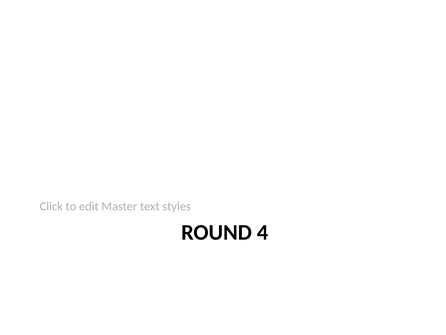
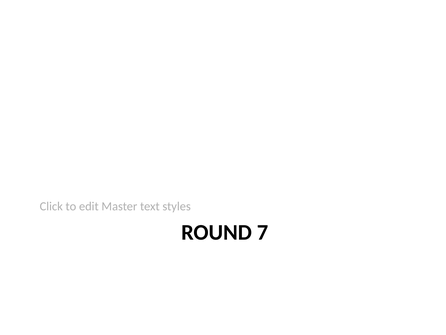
4: 4 -> 7
